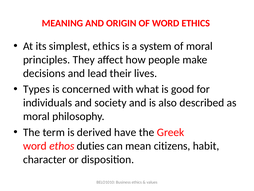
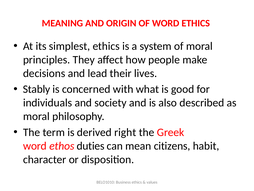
Types: Types -> Stably
have: have -> right
